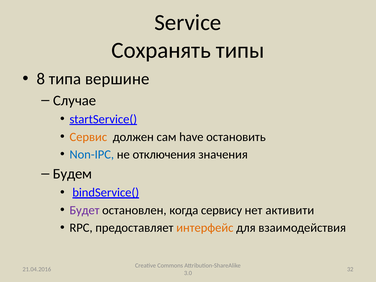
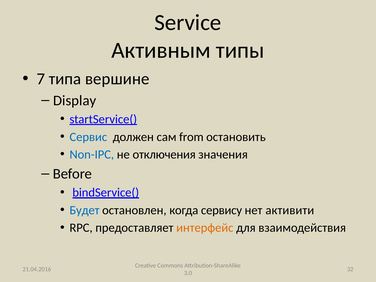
Сохранять: Сохранять -> Активным
8: 8 -> 7
Случае: Случае -> Display
Сервис colour: orange -> blue
have: have -> from
Будем: Будем -> Before
Будет colour: purple -> blue
